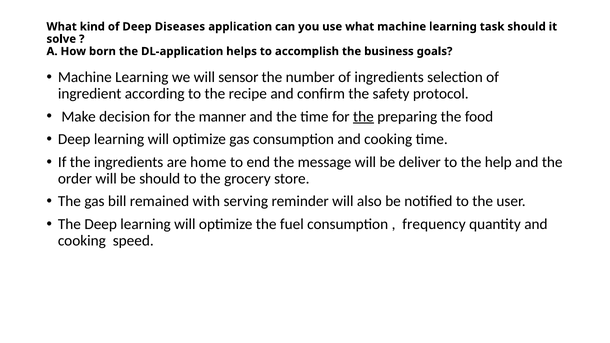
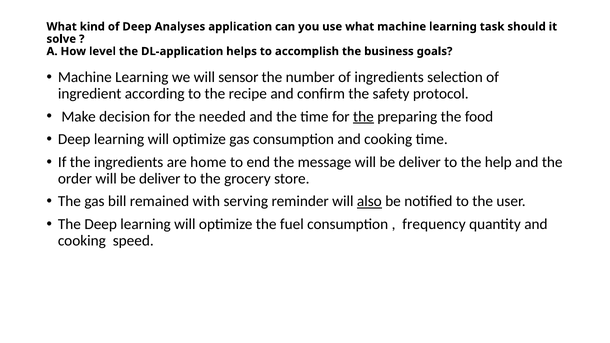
Diseases: Diseases -> Analyses
born: born -> level
manner: manner -> needed
order will be should: should -> deliver
also underline: none -> present
